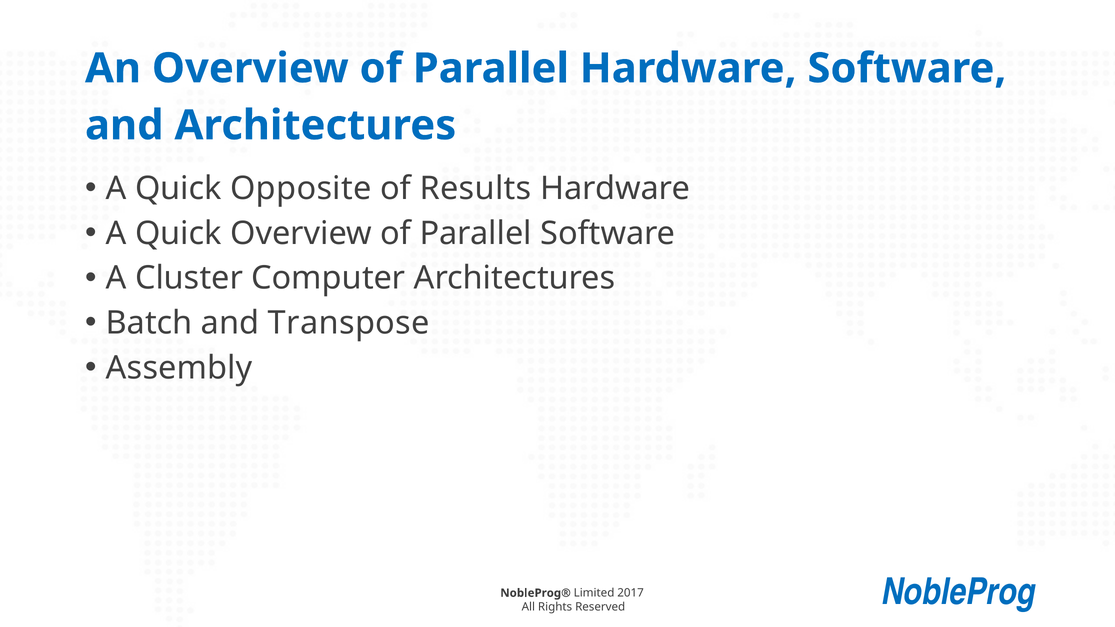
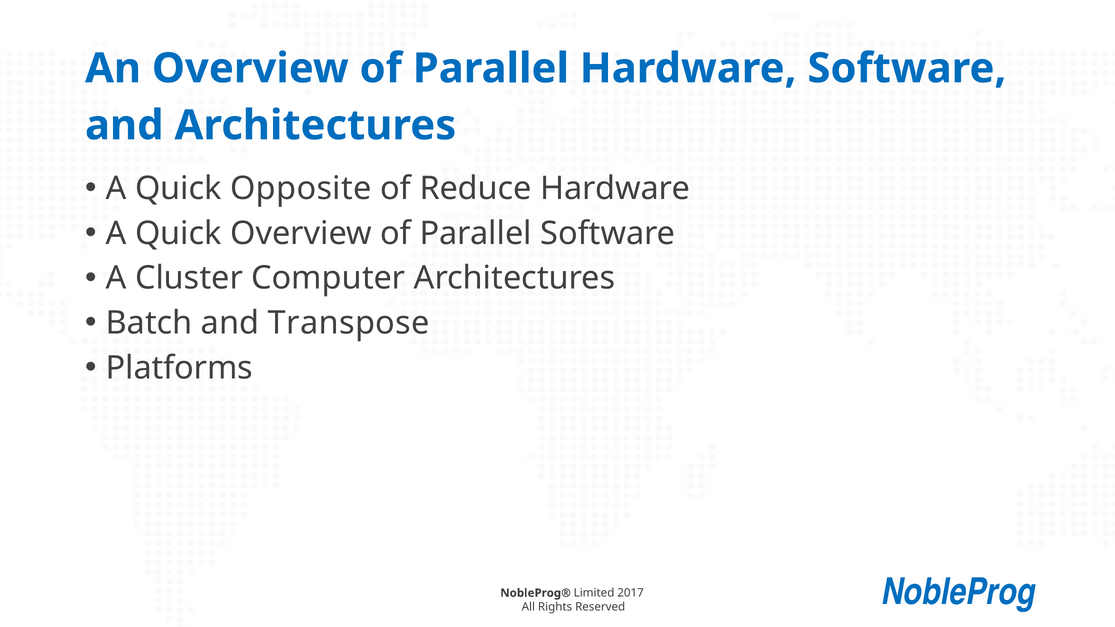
Results: Results -> Reduce
Assembly: Assembly -> Platforms
